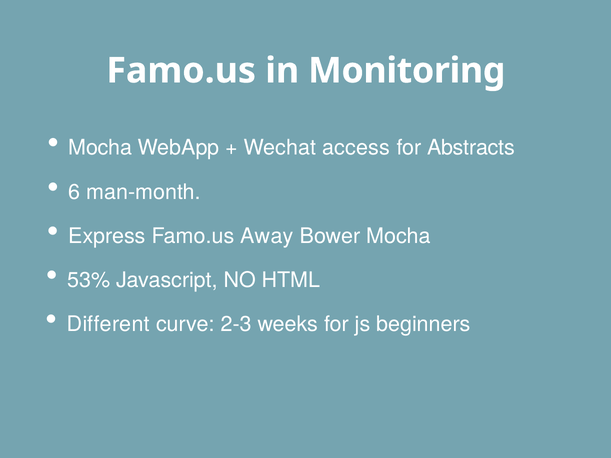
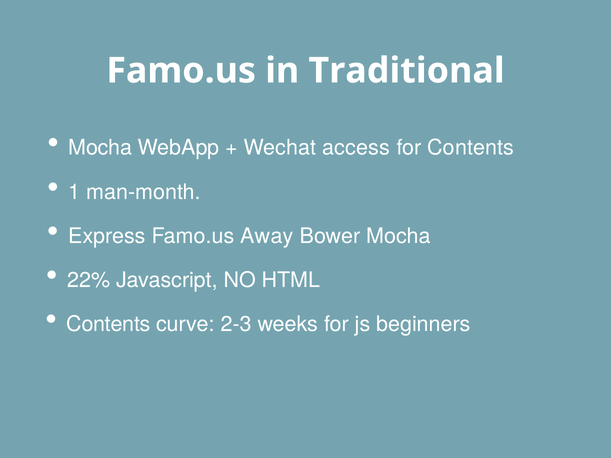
Monitoring: Monitoring -> Traditional
for Abstracts: Abstracts -> Contents
6: 6 -> 1
53%: 53% -> 22%
Different at (108, 324): Different -> Contents
